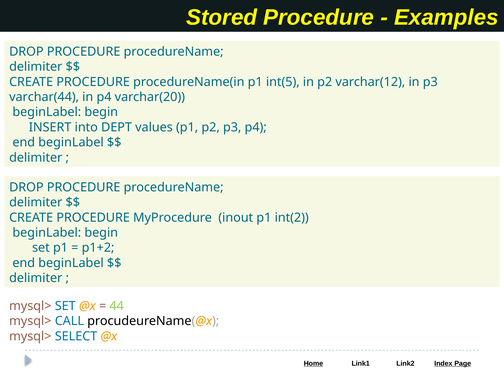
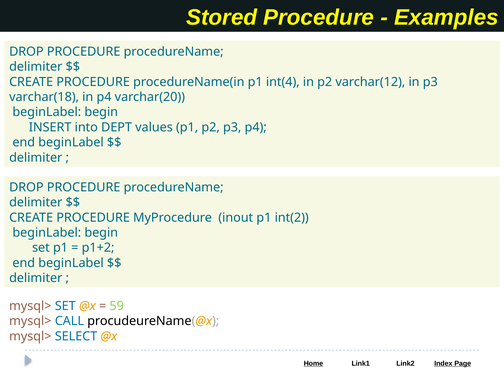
int(5: int(5 -> int(4
varchar(44: varchar(44 -> varchar(18
44: 44 -> 59
